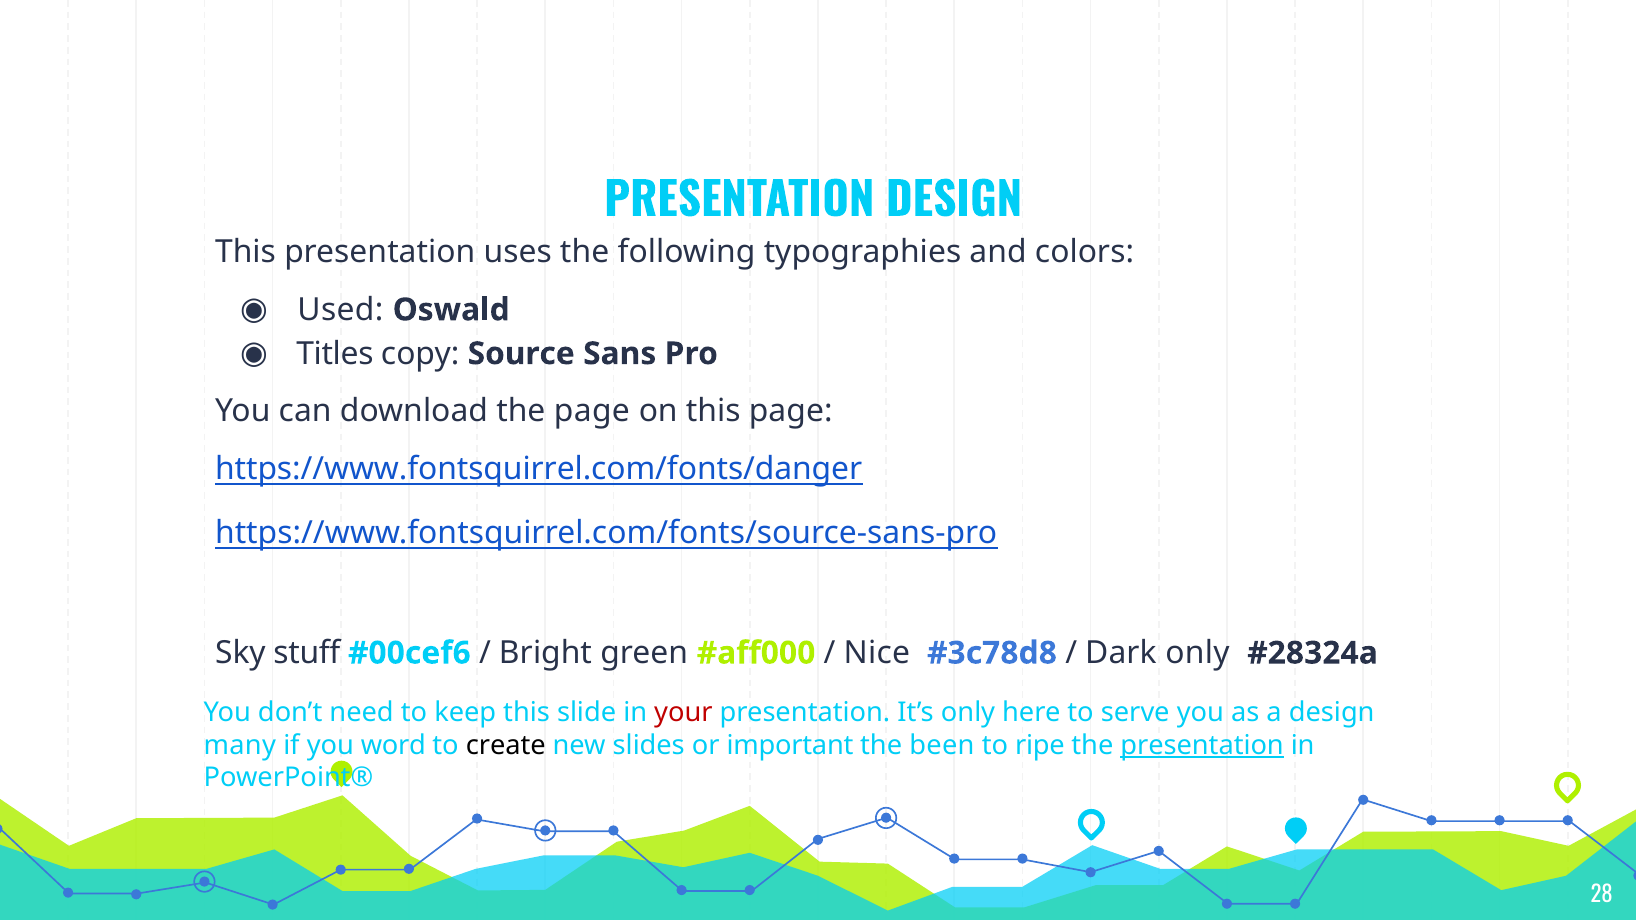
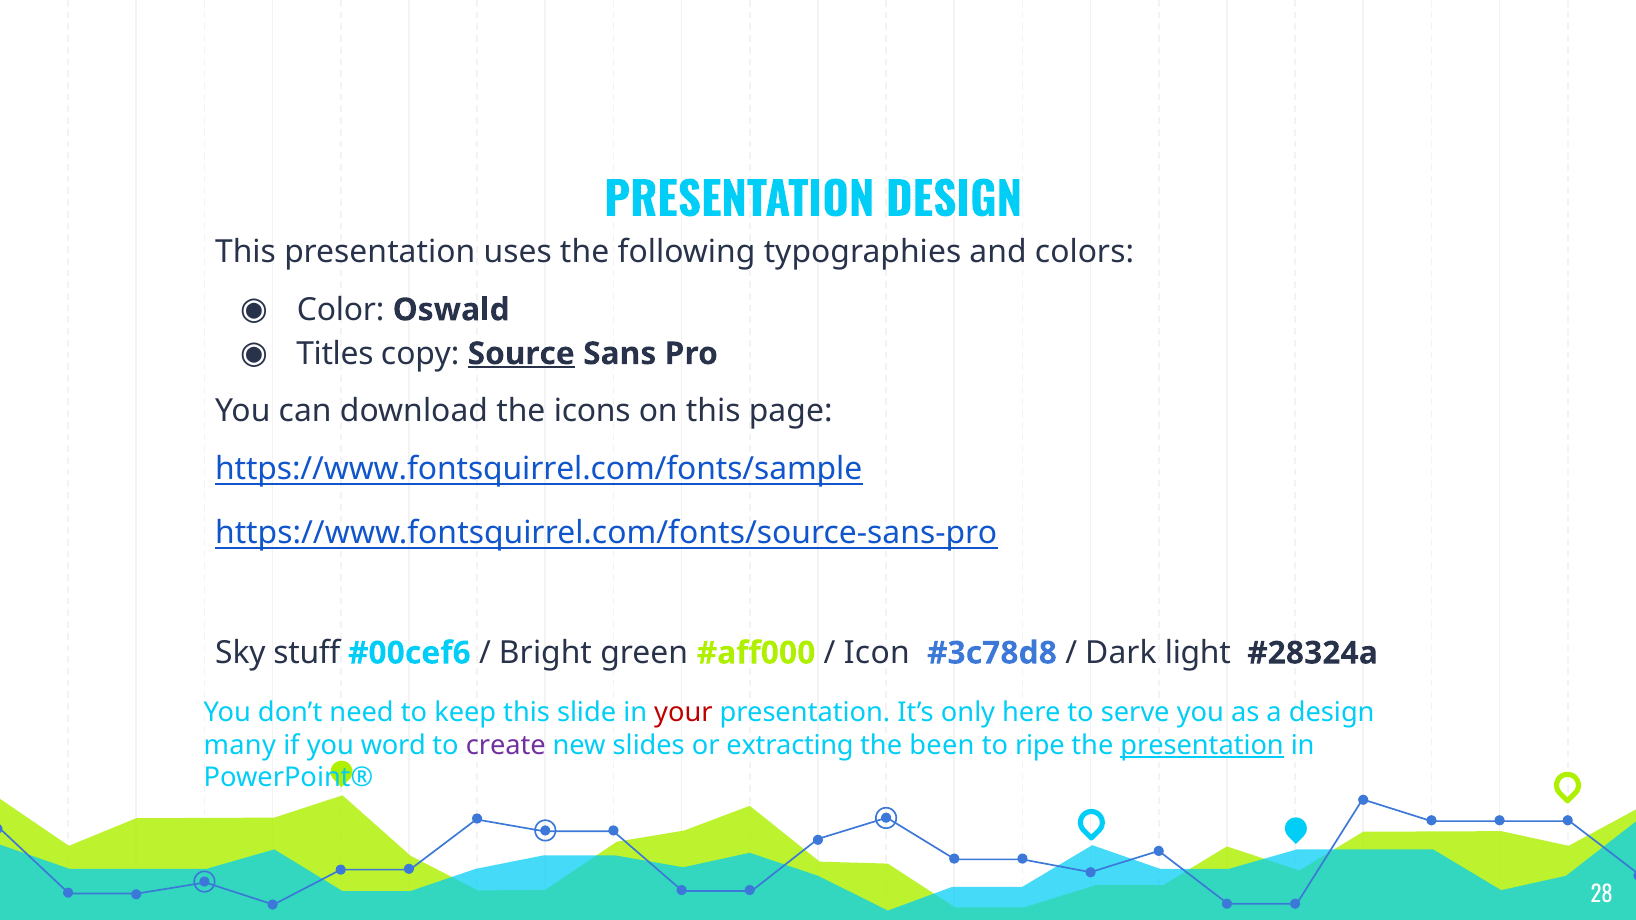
Used: Used -> Color
Source underline: none -> present
the page: page -> icons
https://www.fontsquirrel.com/fonts/danger: https://www.fontsquirrel.com/fonts/danger -> https://www.fontsquirrel.com/fonts/sample
Nice: Nice -> Icon
Dark only: only -> light
create colour: black -> purple
important: important -> extracting
